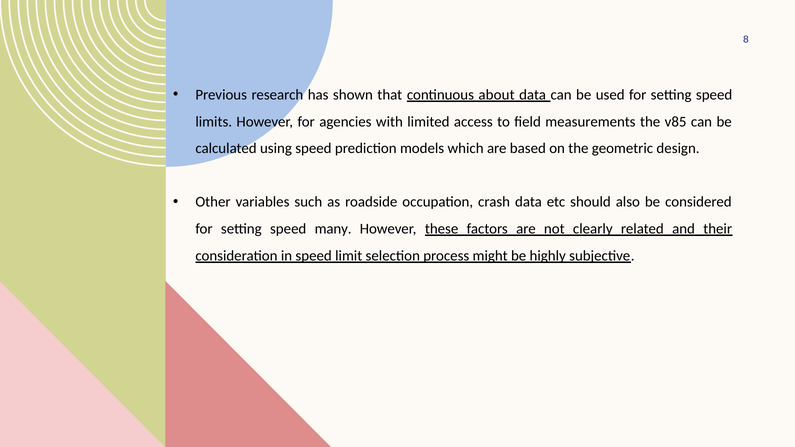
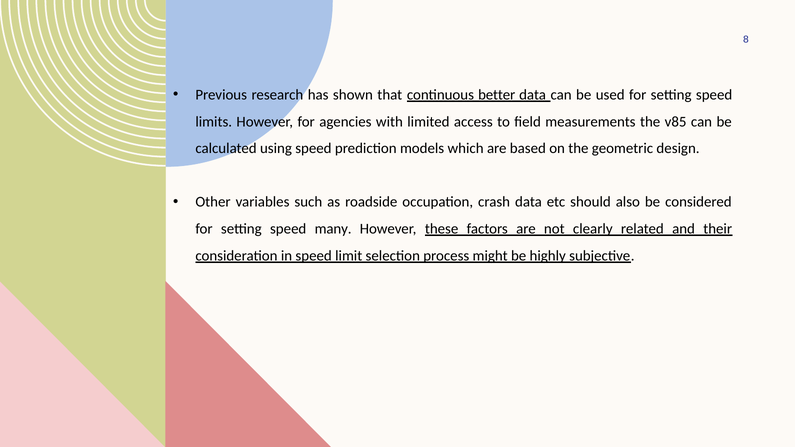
about: about -> better
